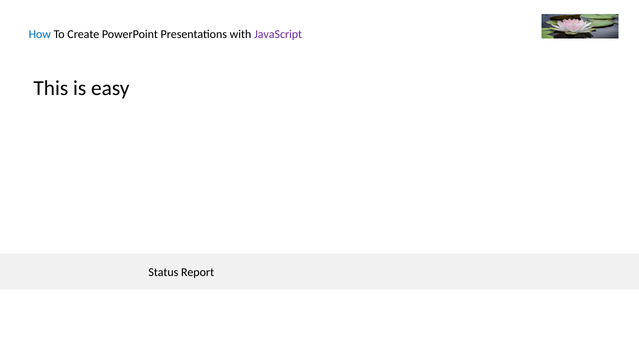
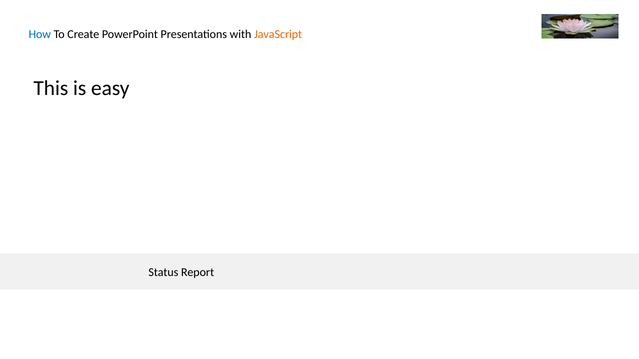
JavaScript colour: purple -> orange
